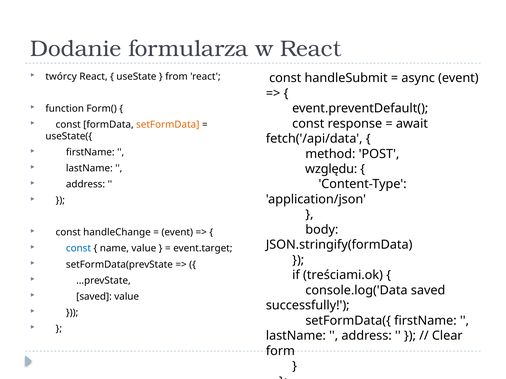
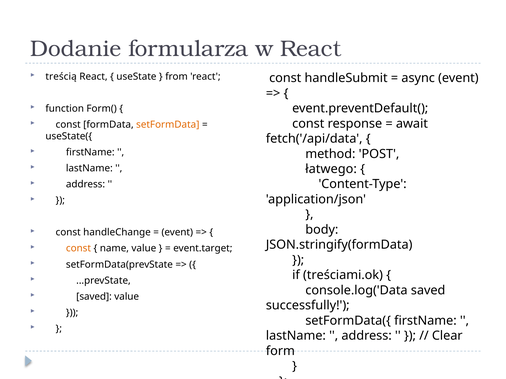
twórcy: twórcy -> treścią
względu: względu -> łatwego
const at (78, 249) colour: blue -> orange
